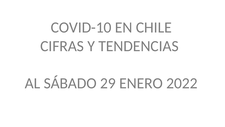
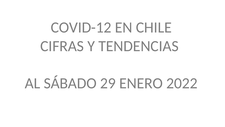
COVID-10: COVID-10 -> COVID-12
